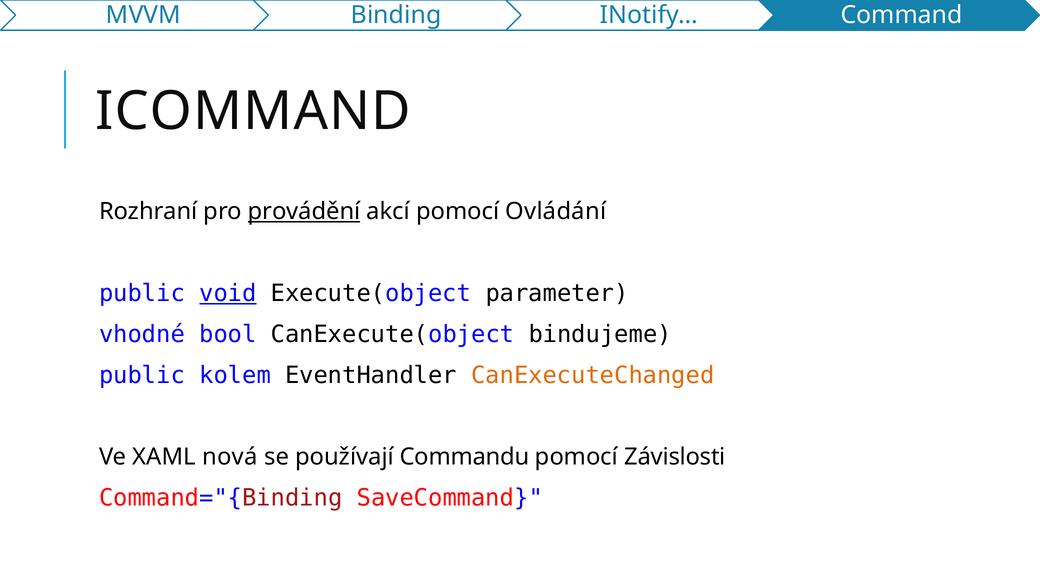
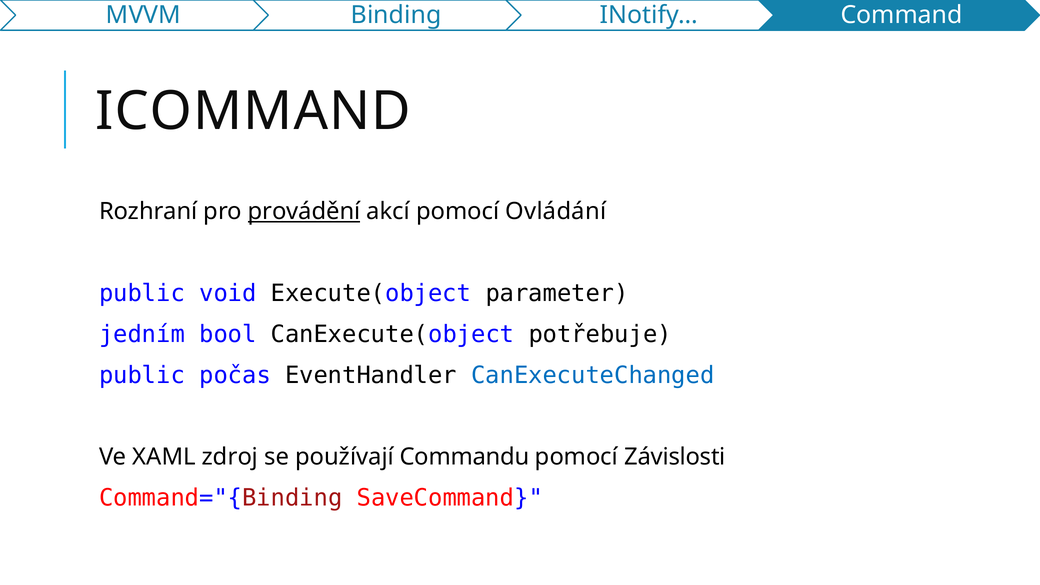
void underline: present -> none
vhodné: vhodné -> jedním
bindujeme: bindujeme -> potřebuje
kolem: kolem -> počas
CanExecuteChanged colour: orange -> blue
nová: nová -> zdroj
